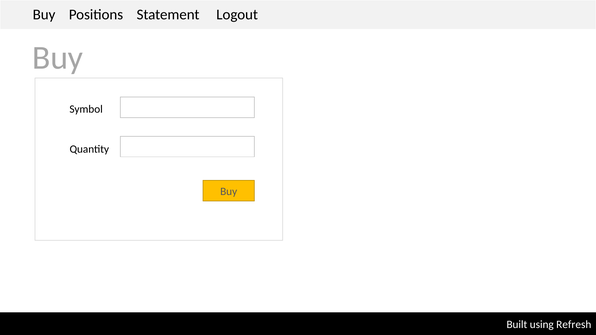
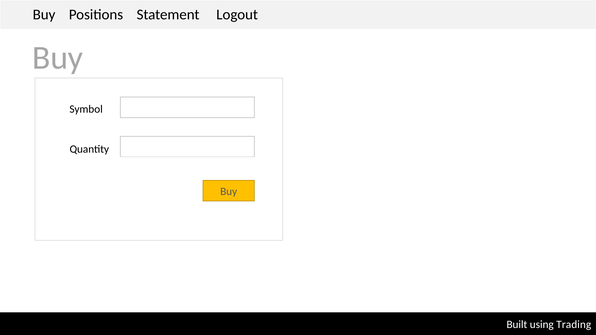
Refresh: Refresh -> Trading
